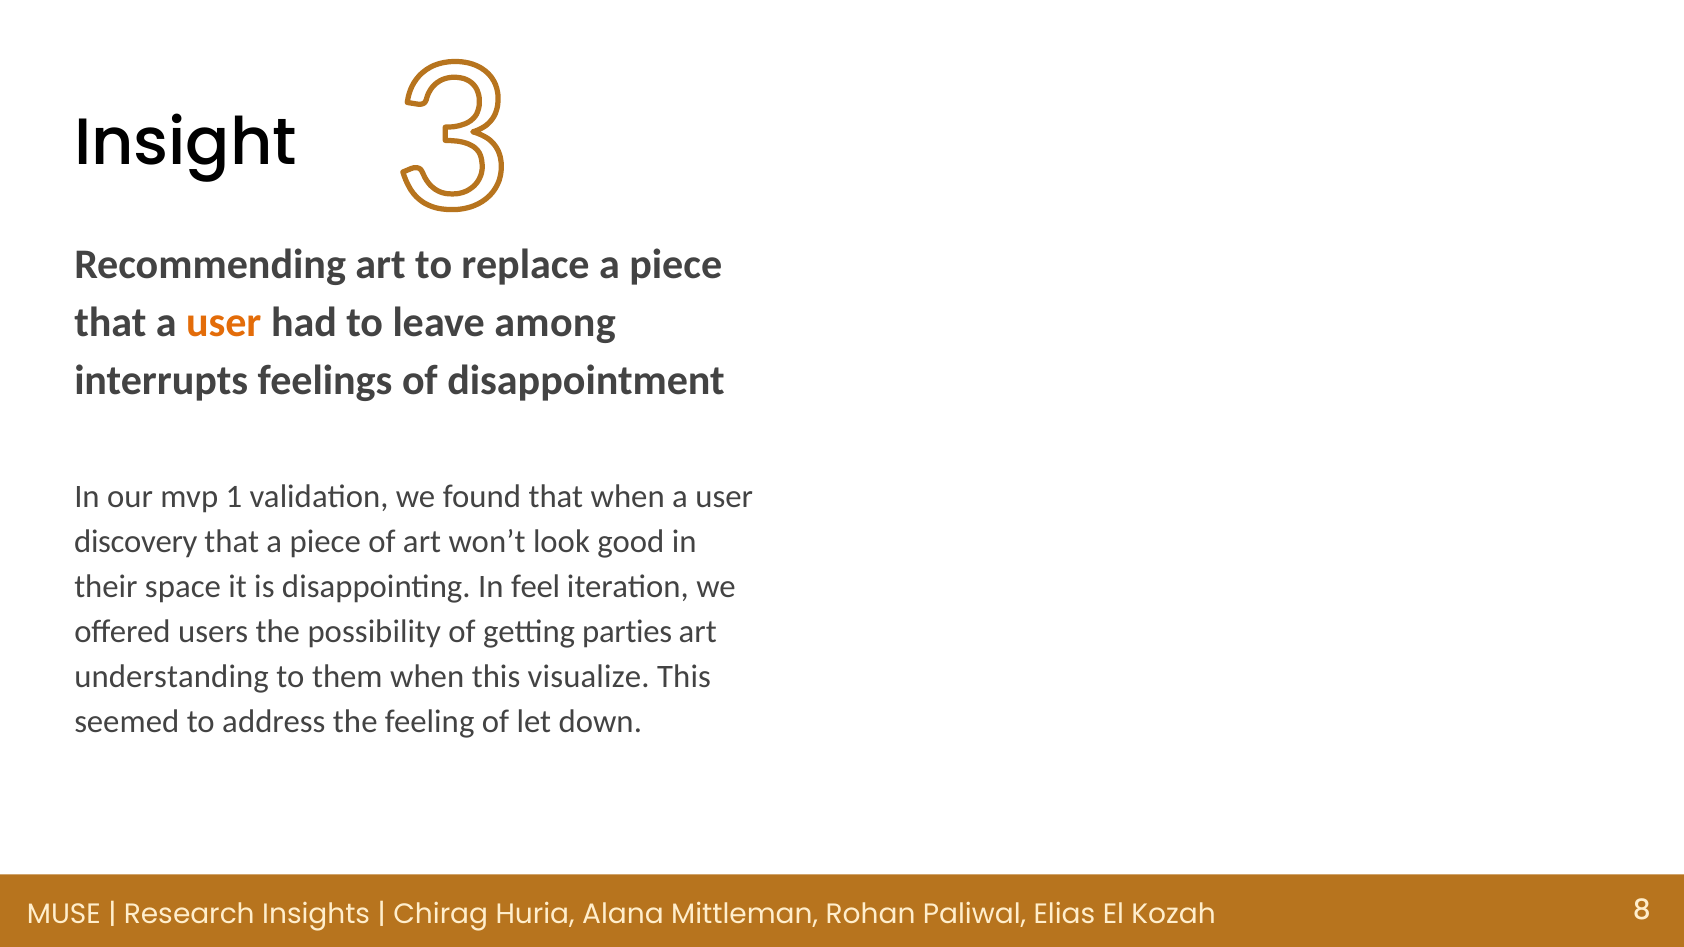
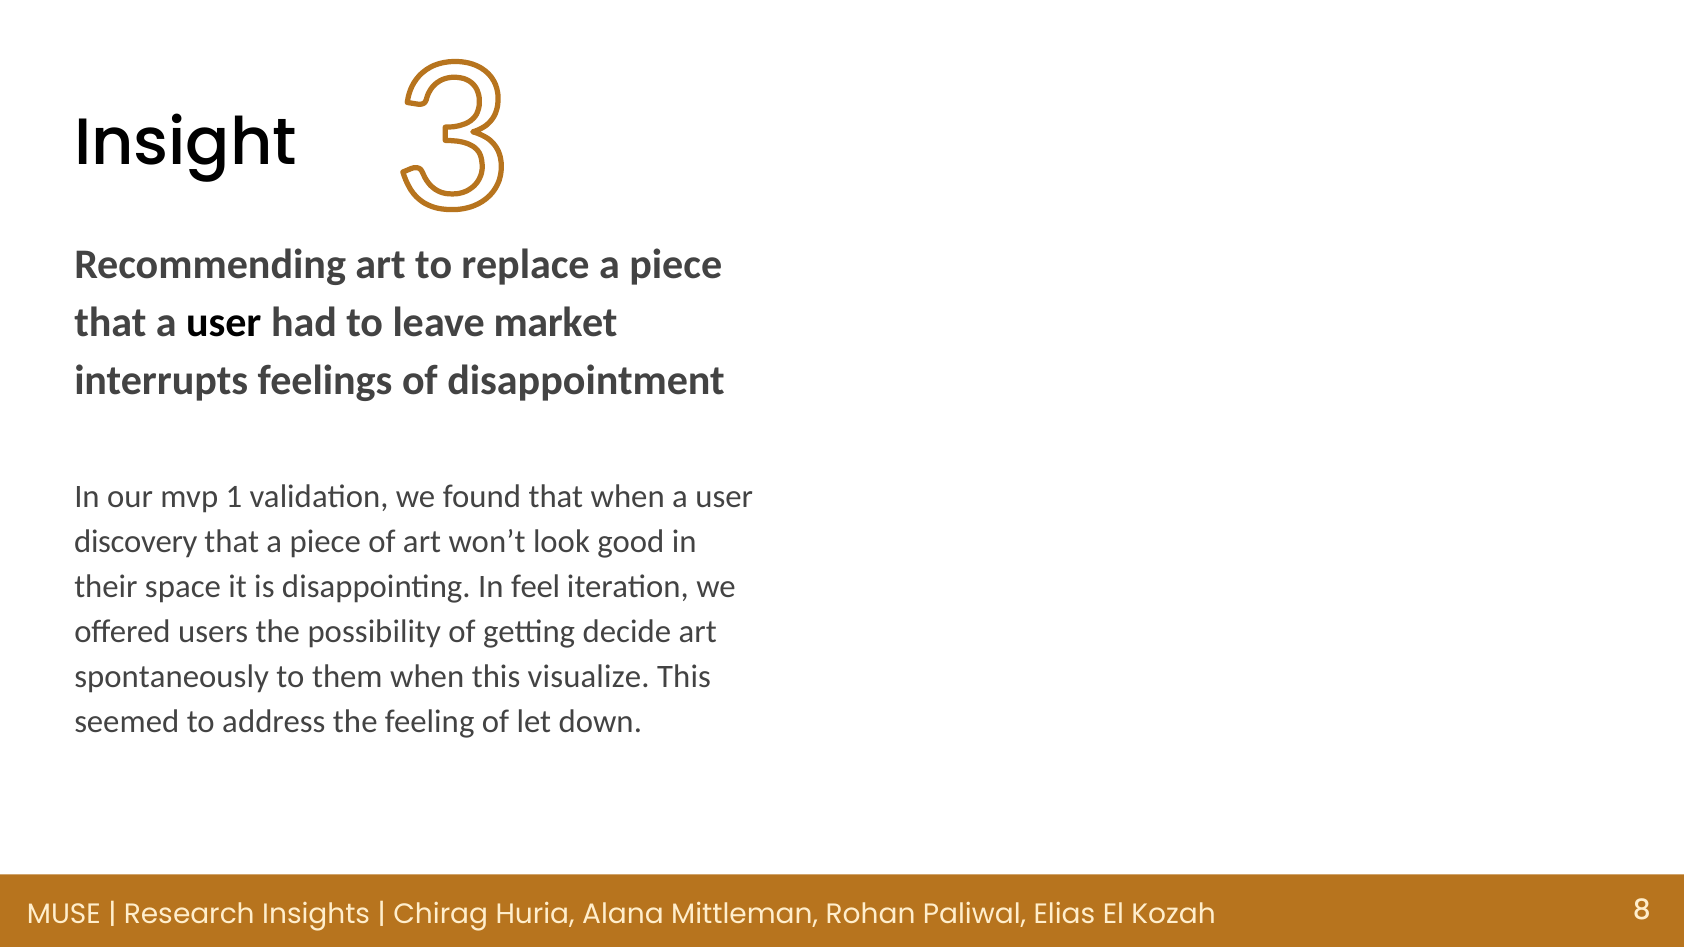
user at (224, 323) colour: orange -> black
among: among -> market
parties: parties -> decide
understanding: understanding -> spontaneously
